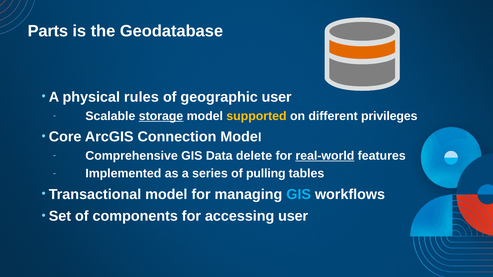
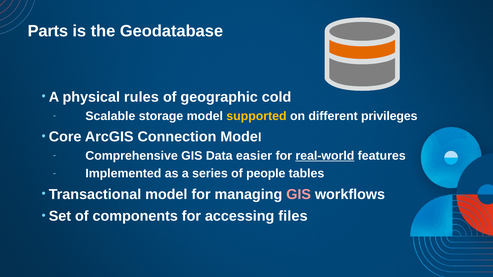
geographic user: user -> cold
storage underline: present -> none
delete: delete -> easier
pulling: pulling -> people
GIS at (299, 195) colour: light blue -> pink
accessing user: user -> files
